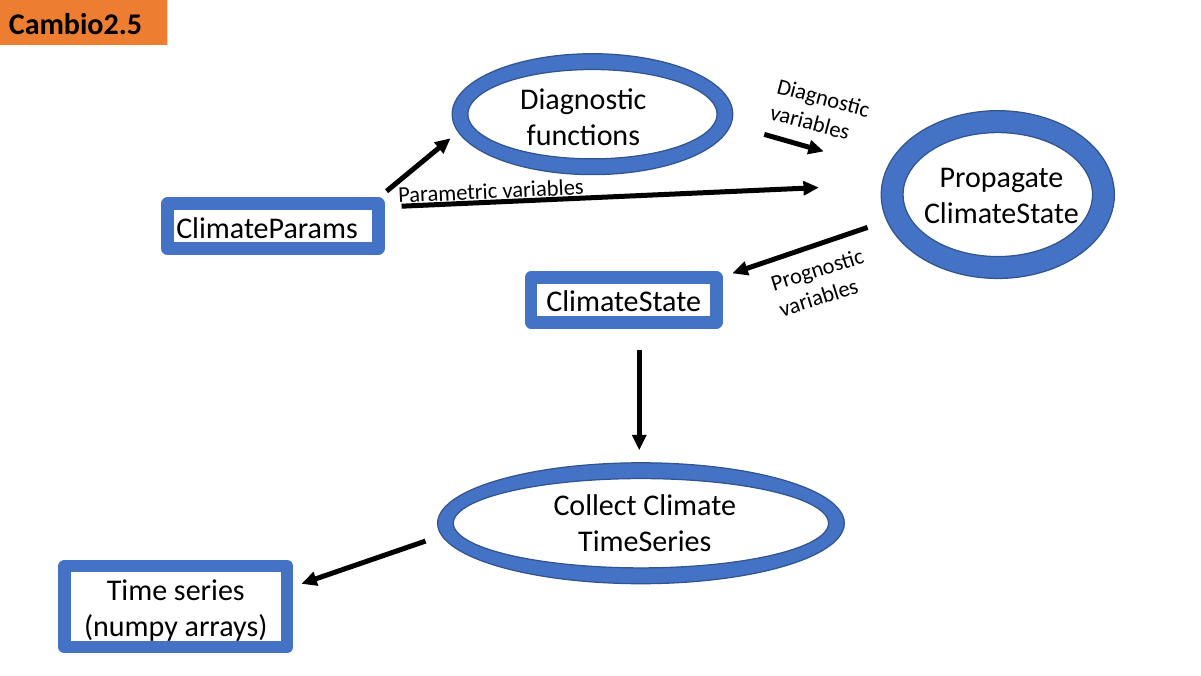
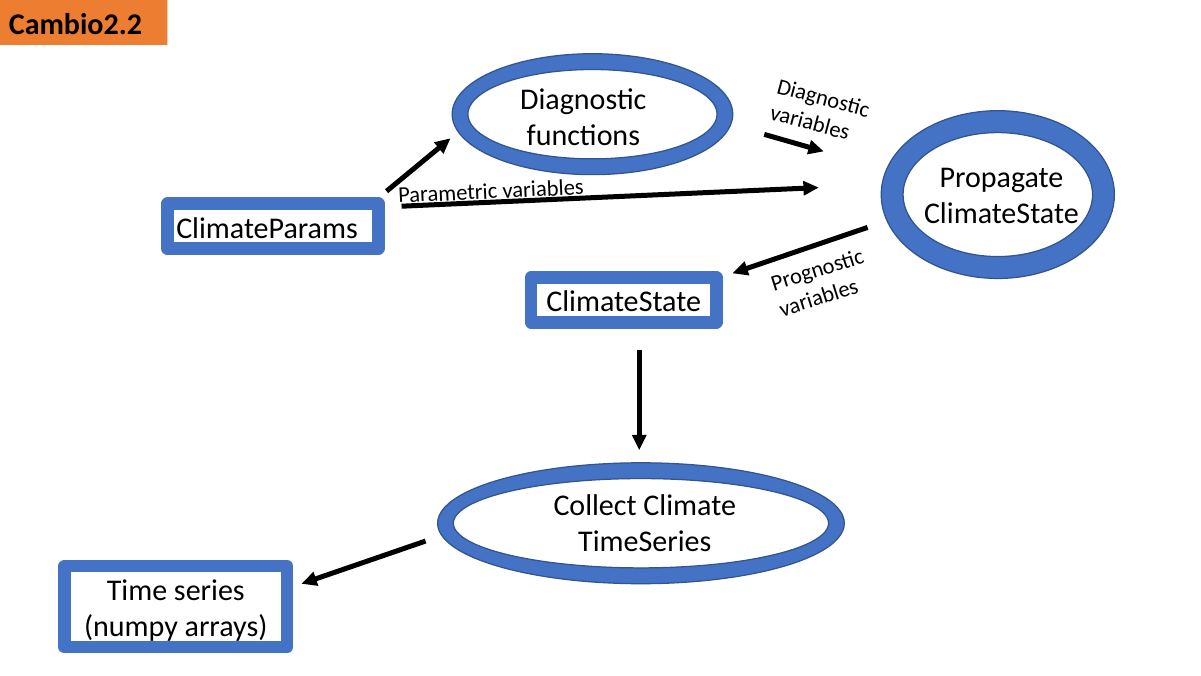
Cambio2.5: Cambio2.5 -> Cambio2.2
